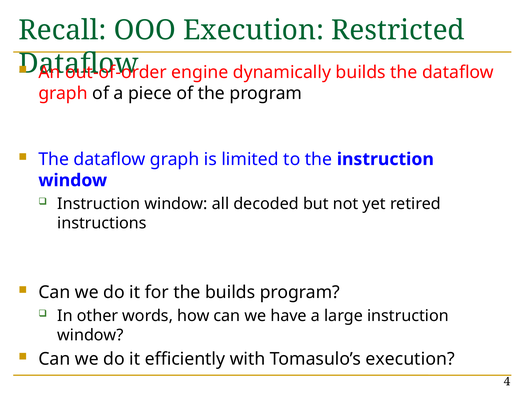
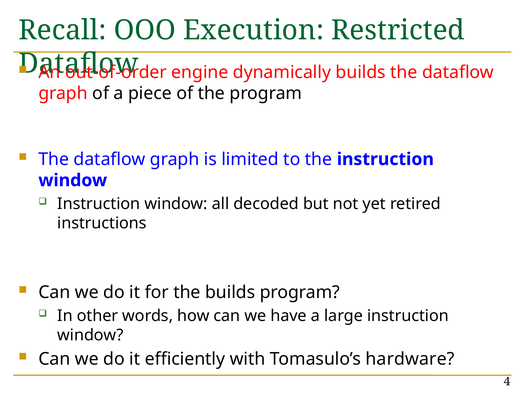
Tomasulo’s execution: execution -> hardware
